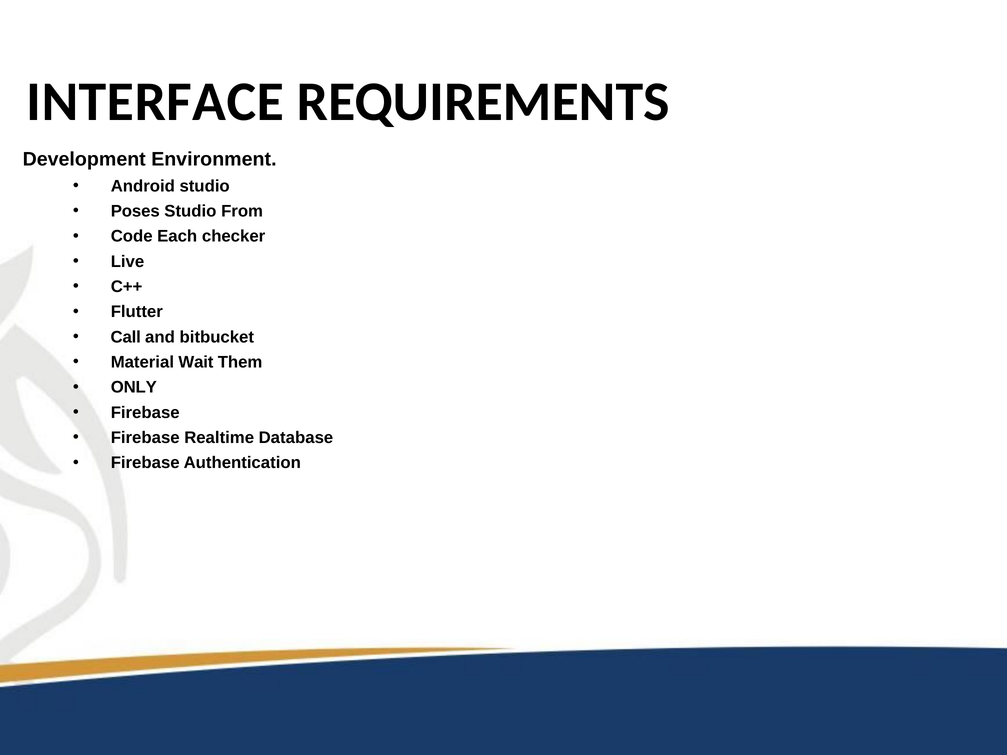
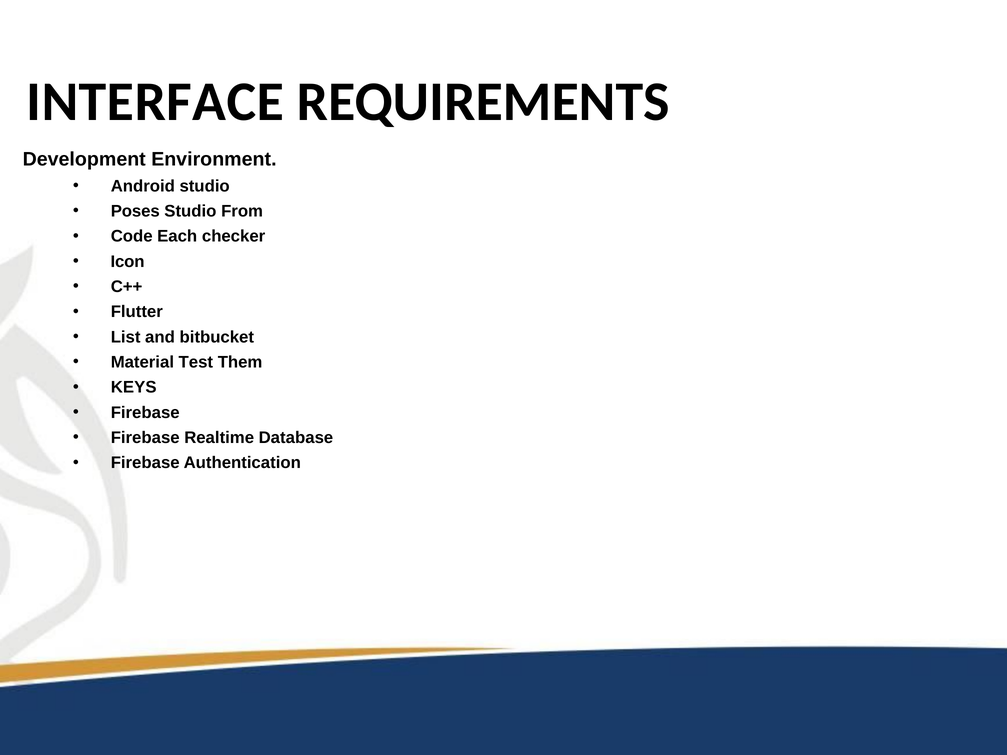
Live: Live -> Icon
Call: Call -> List
Wait: Wait -> Test
ONLY: ONLY -> KEYS
